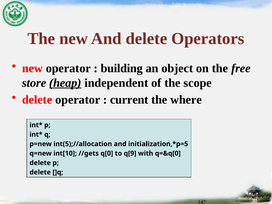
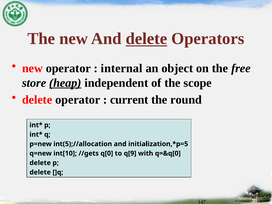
delete at (146, 39) underline: none -> present
building: building -> internal
where: where -> round
